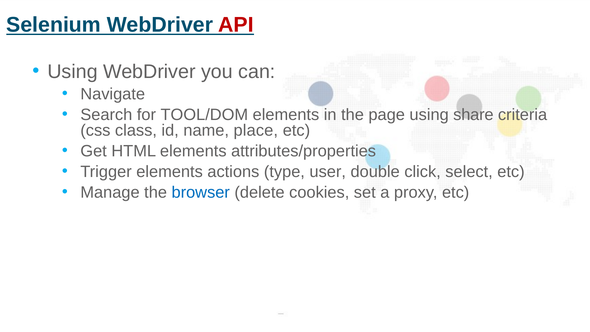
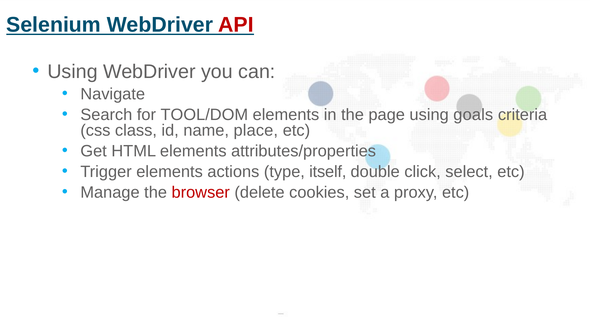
share: share -> goals
user: user -> itself
browser colour: blue -> red
